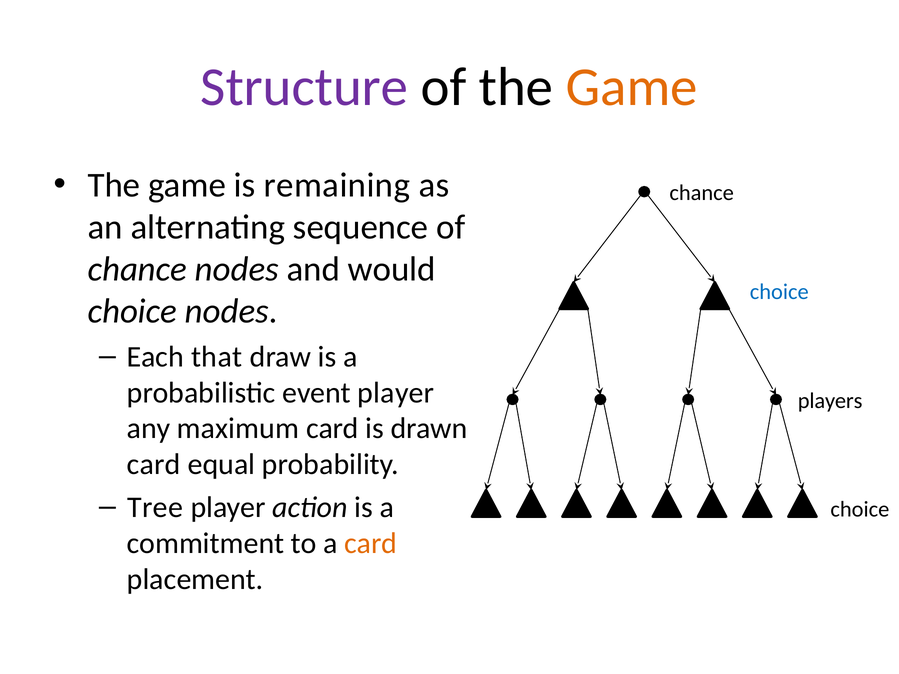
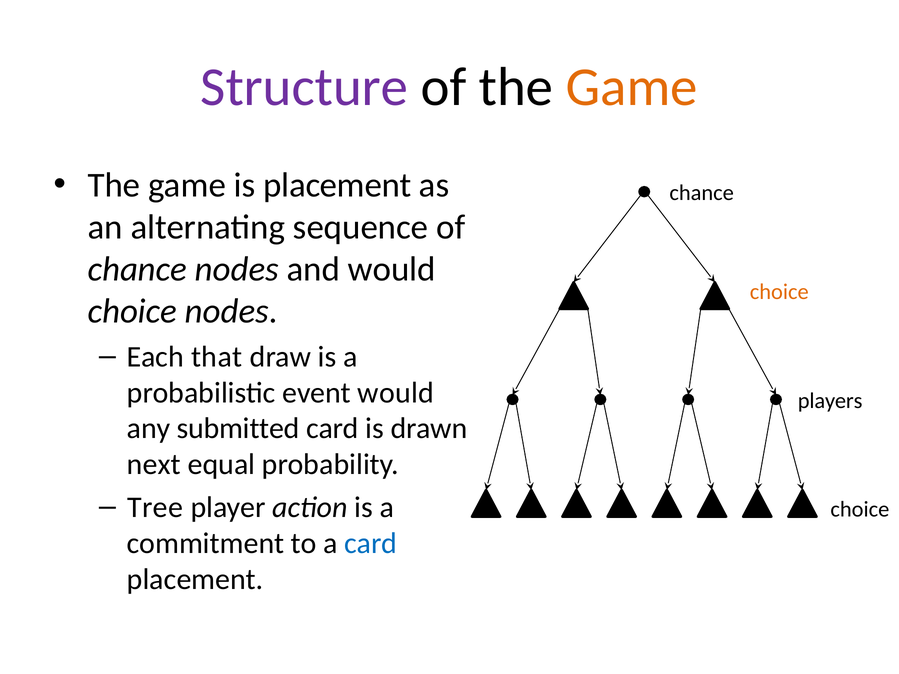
is remaining: remaining -> placement
choice at (779, 292) colour: blue -> orange
event player: player -> would
maximum: maximum -> submitted
card at (154, 465): card -> next
card at (371, 544) colour: orange -> blue
